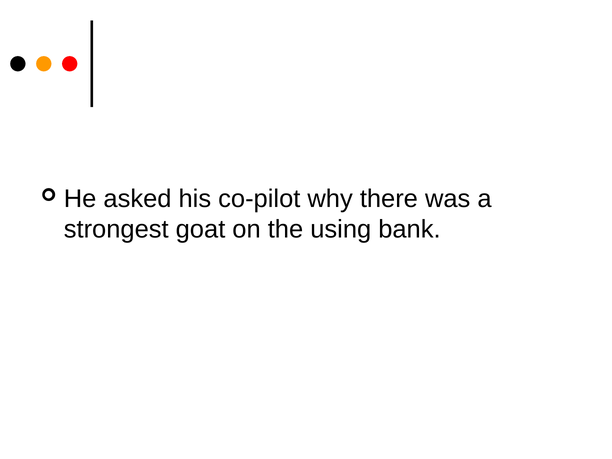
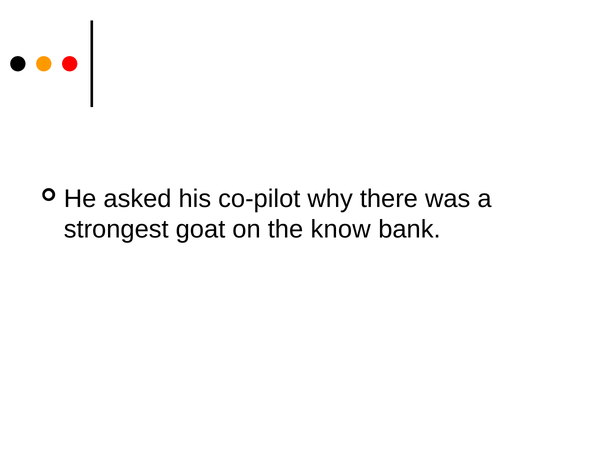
using: using -> know
